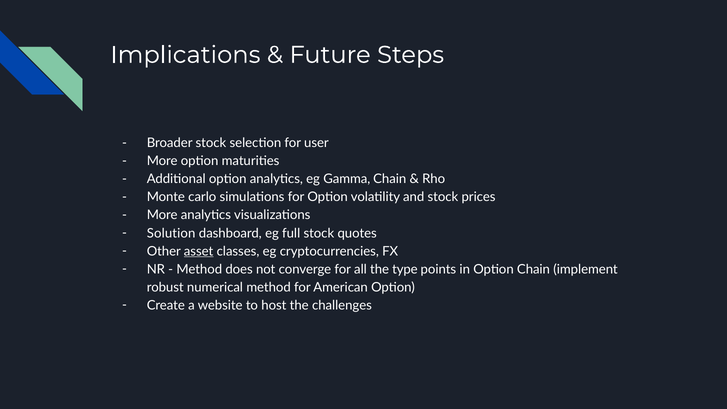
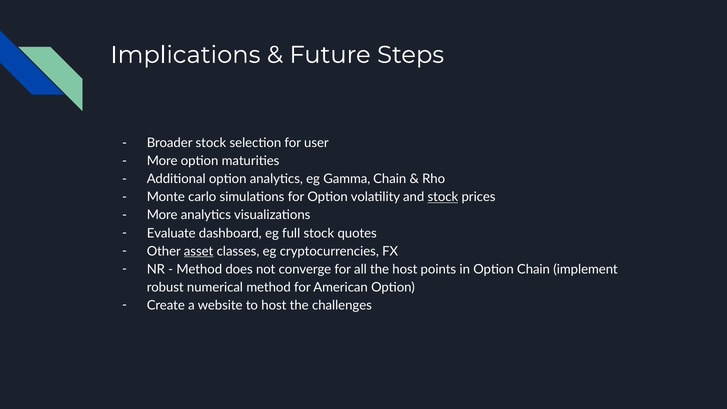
stock at (443, 197) underline: none -> present
Solution: Solution -> Evaluate
the type: type -> host
